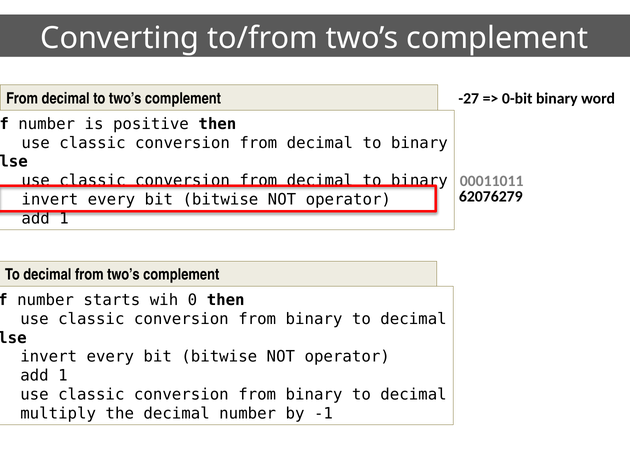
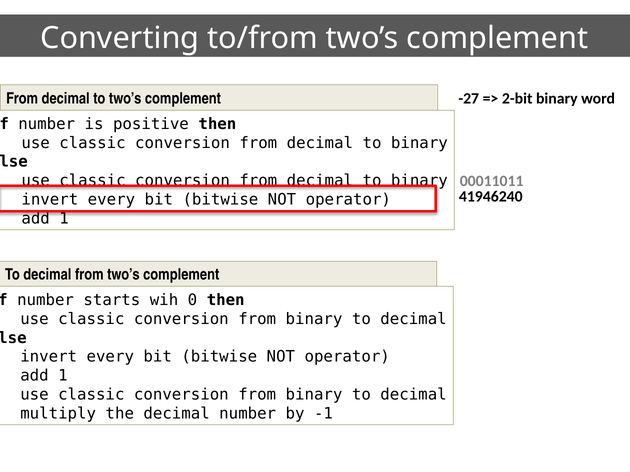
0-bit: 0-bit -> 2-bit
62076279: 62076279 -> 41946240
